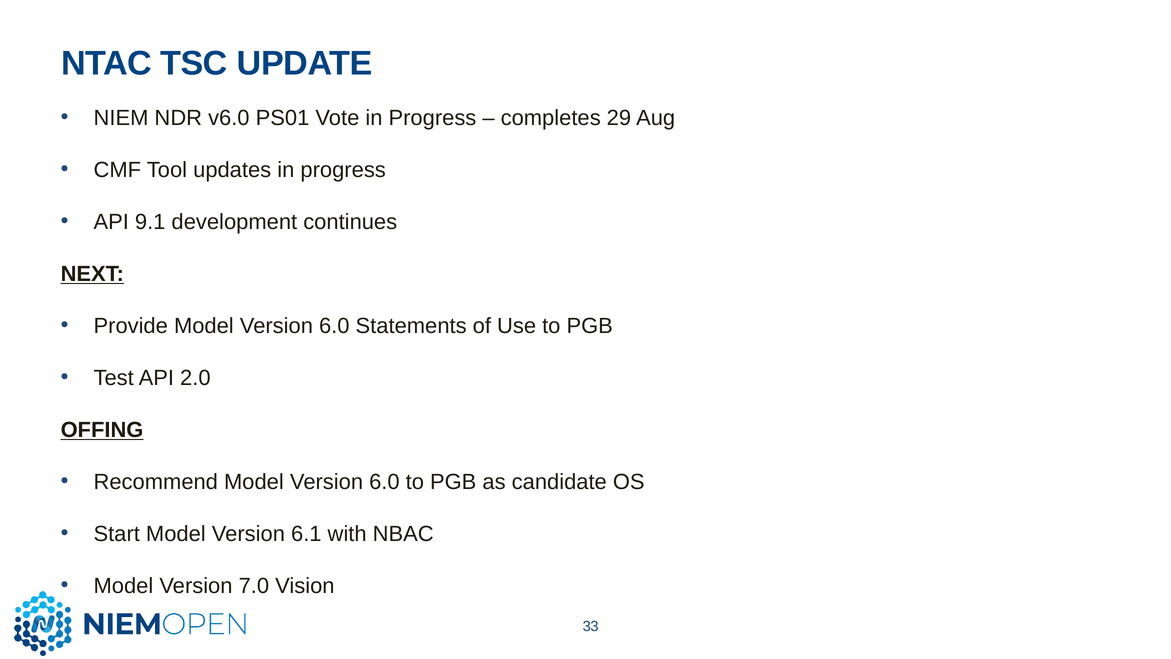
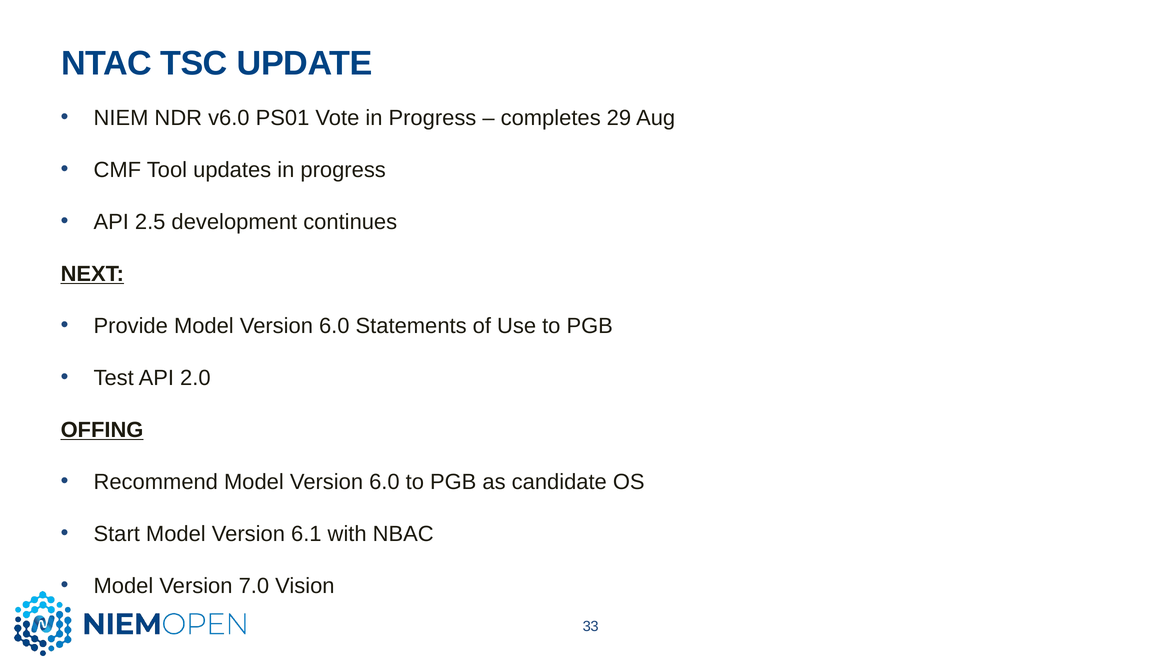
9.1: 9.1 -> 2.5
